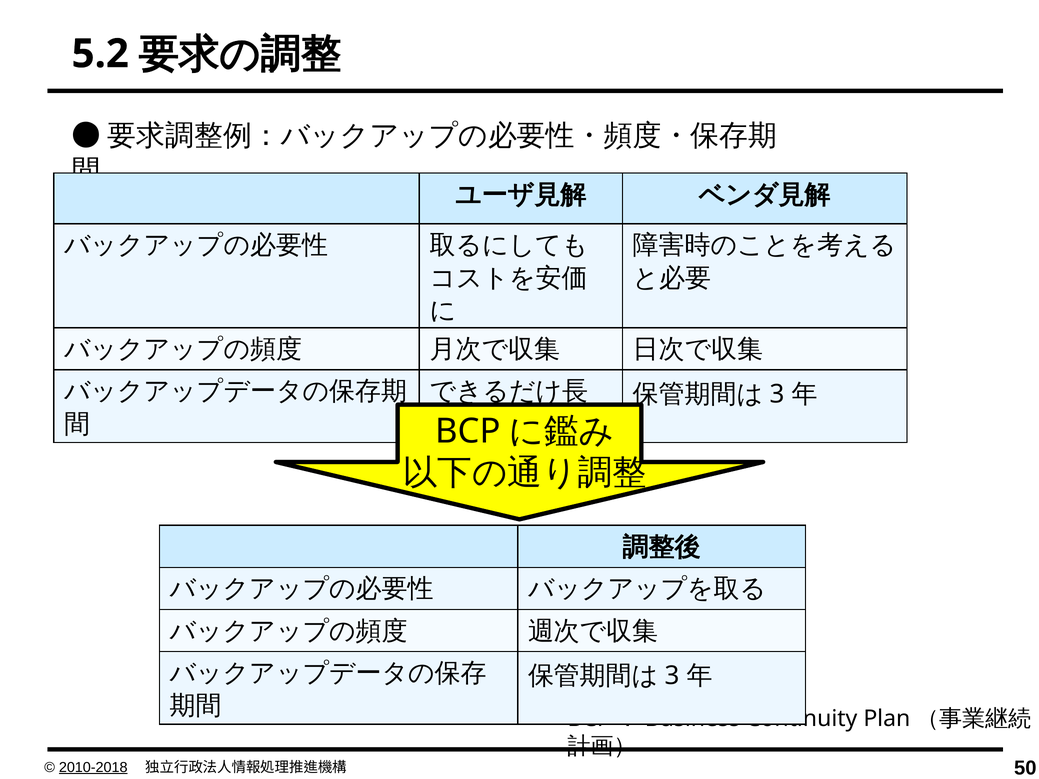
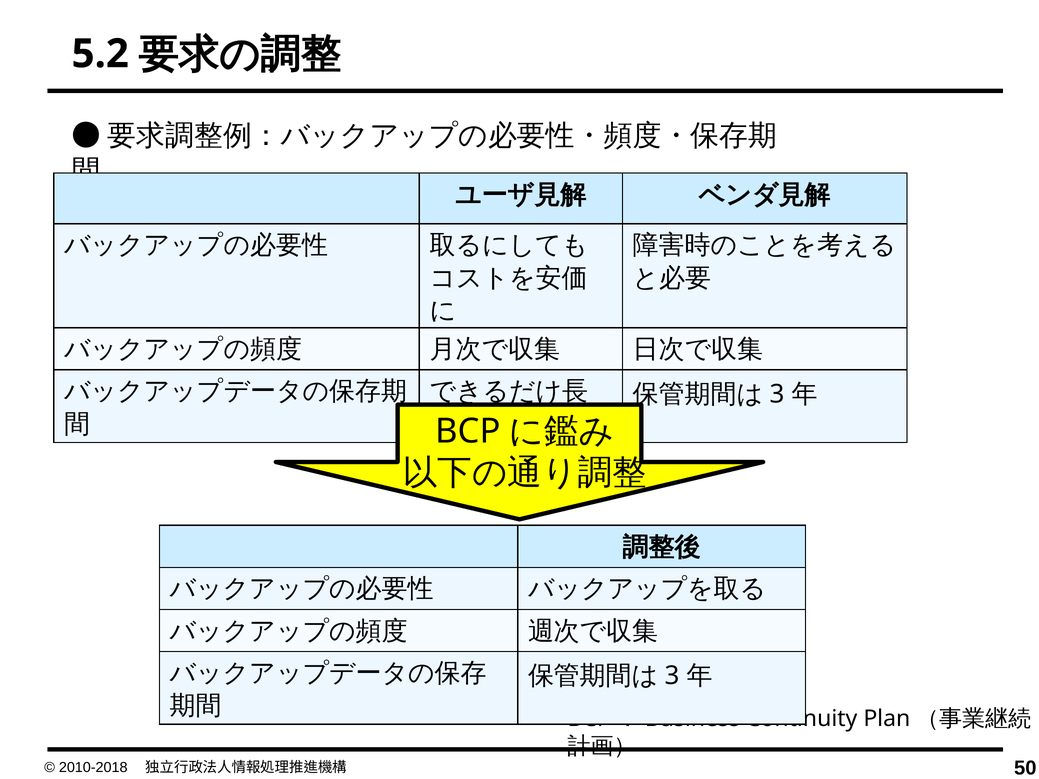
2010-2018 underline: present -> none
